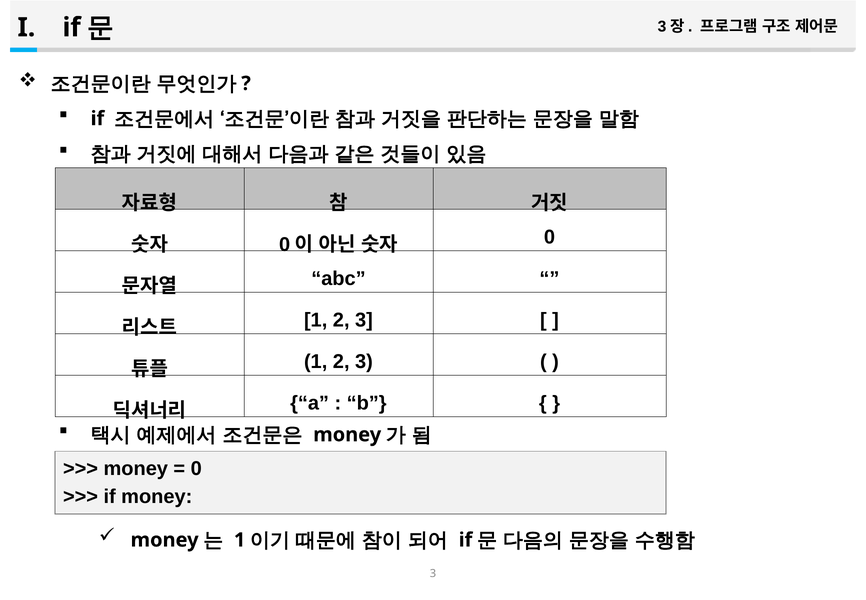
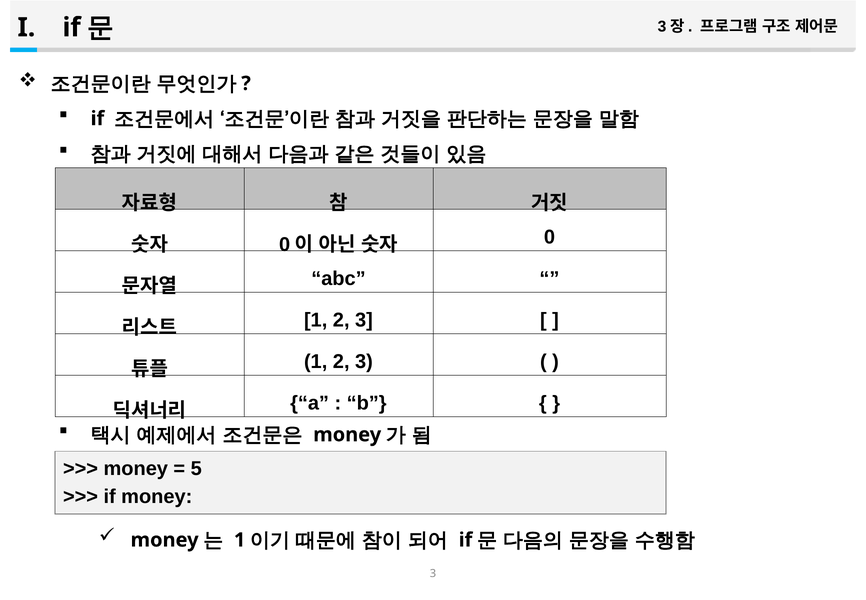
0 at (196, 469): 0 -> 5
